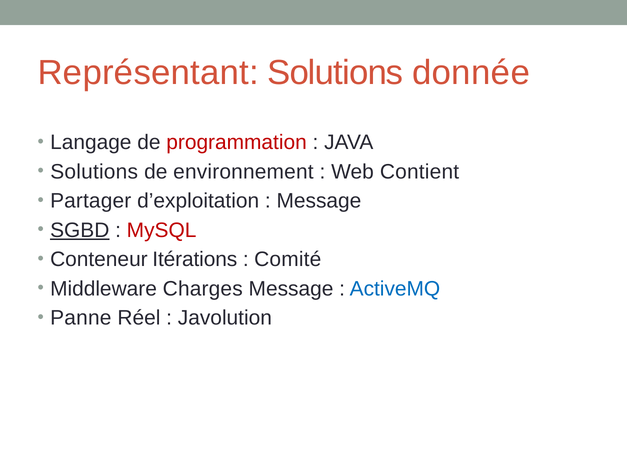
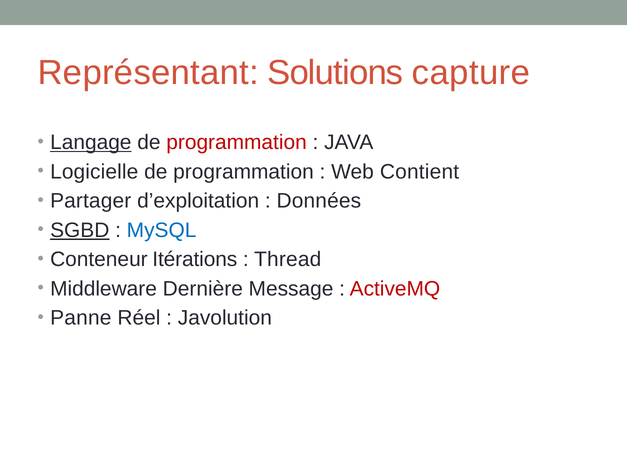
donnée: donnée -> capture
Langage underline: none -> present
Solutions at (94, 172): Solutions -> Logicielle
environnement at (243, 172): environnement -> programmation
Message at (319, 201): Message -> Données
MySQL colour: red -> blue
Comité: Comité -> Thread
Charges: Charges -> Dernière
ActiveMQ colour: blue -> red
